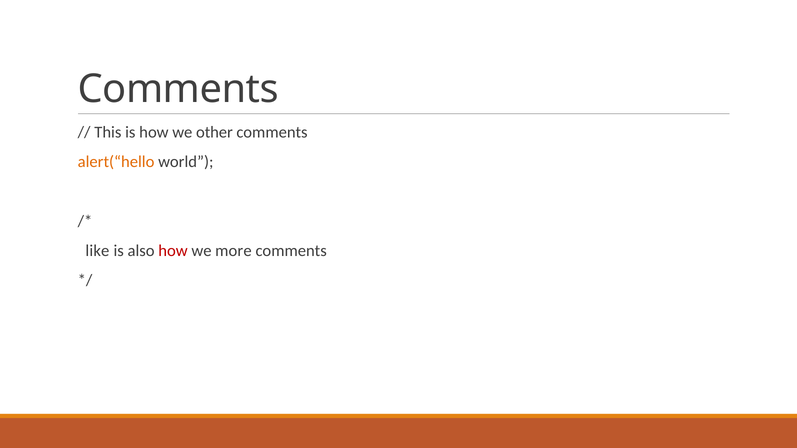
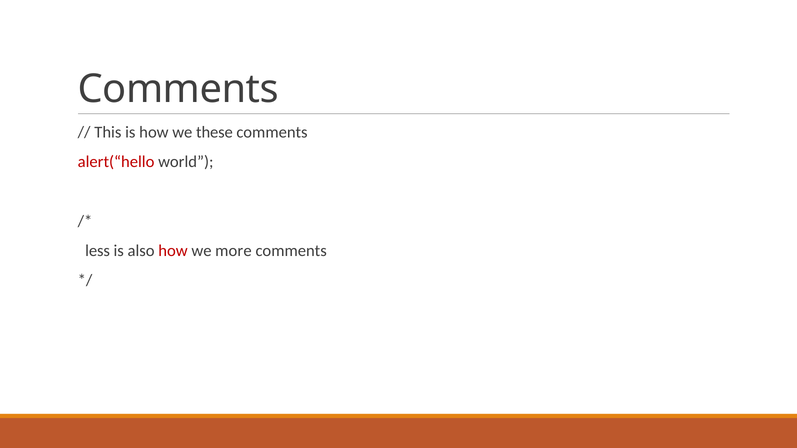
other: other -> these
alert(“hello colour: orange -> red
like: like -> less
